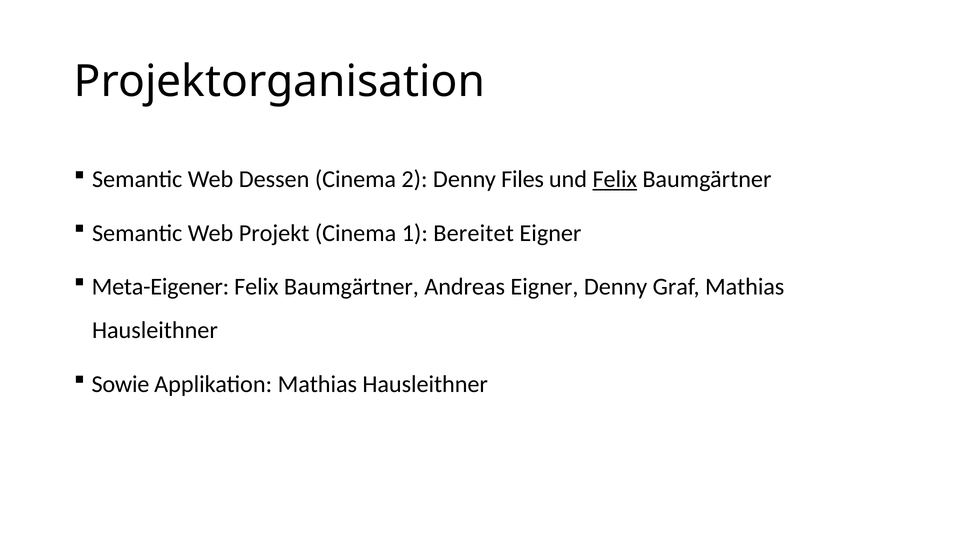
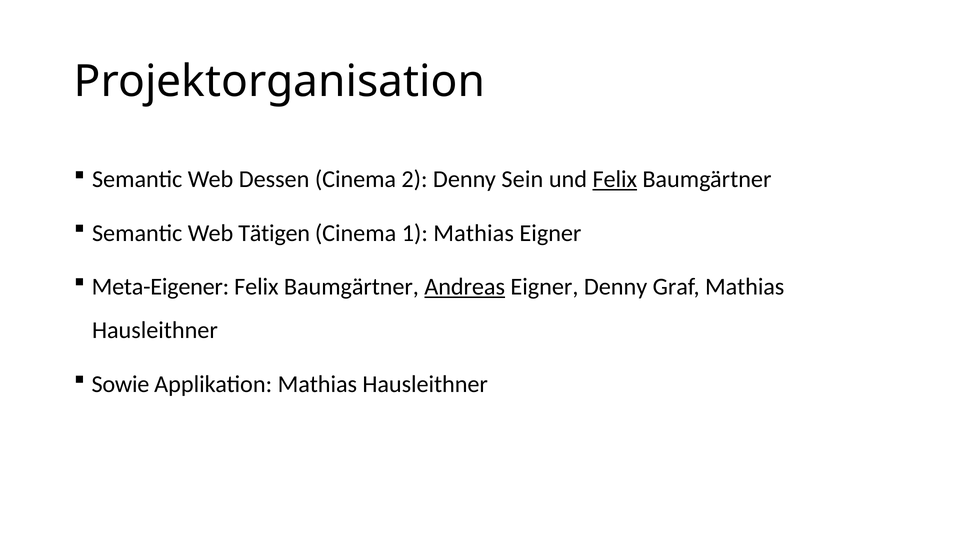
Files: Files -> Sein
Projekt: Projekt -> Tätigen
1 Bereitet: Bereitet -> Mathias
Andreas underline: none -> present
